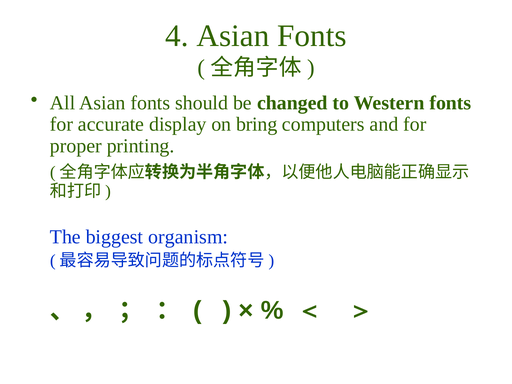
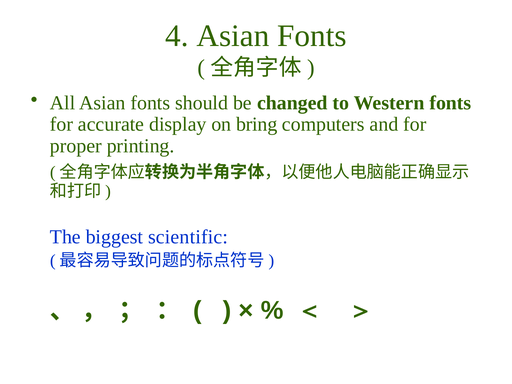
organism: organism -> scientific
